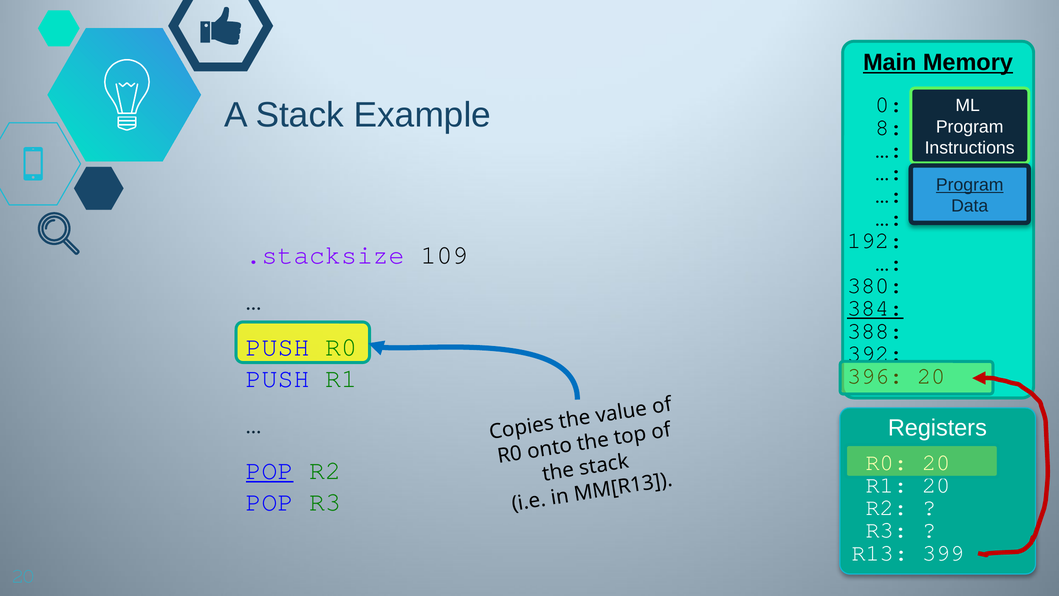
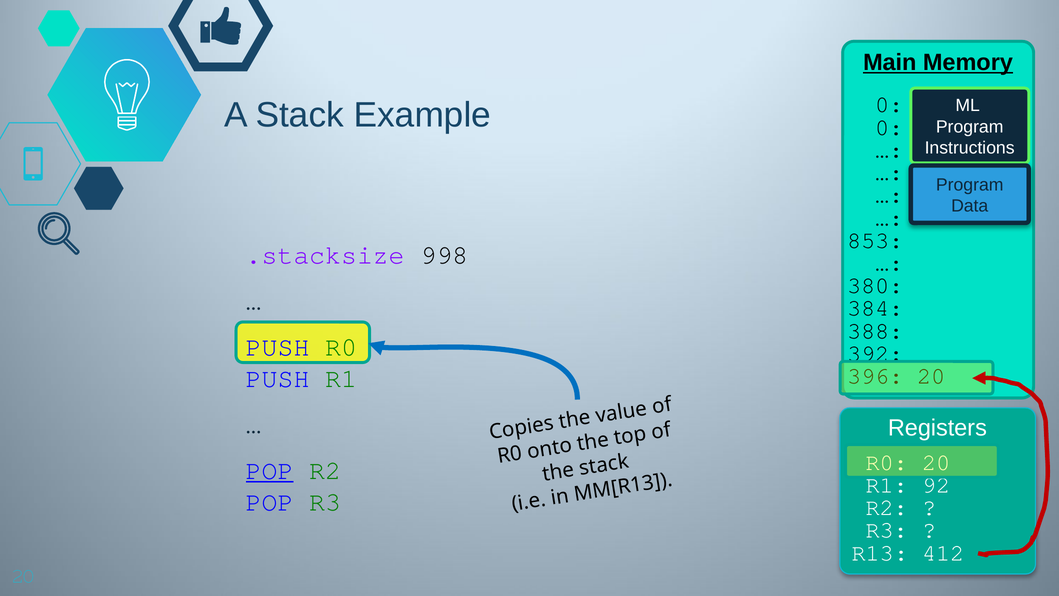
8 at (889, 127): 8 -> 0
Program at (970, 185) underline: present -> none
192: 192 -> 853
109: 109 -> 998
384 underline: present -> none
R1 20: 20 -> 92
399: 399 -> 412
